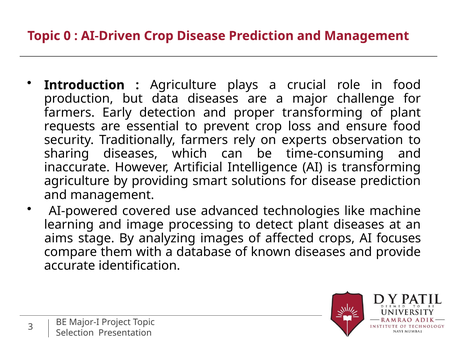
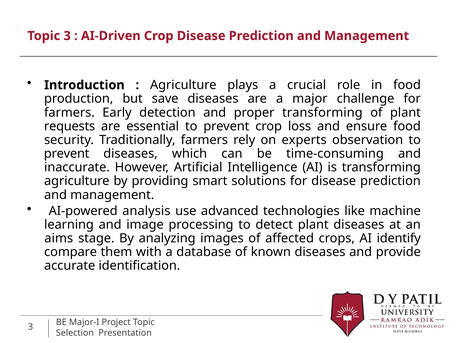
Topic 0: 0 -> 3
data: data -> save
sharing at (67, 154): sharing -> prevent
covered: covered -> analysis
focuses: focuses -> identify
